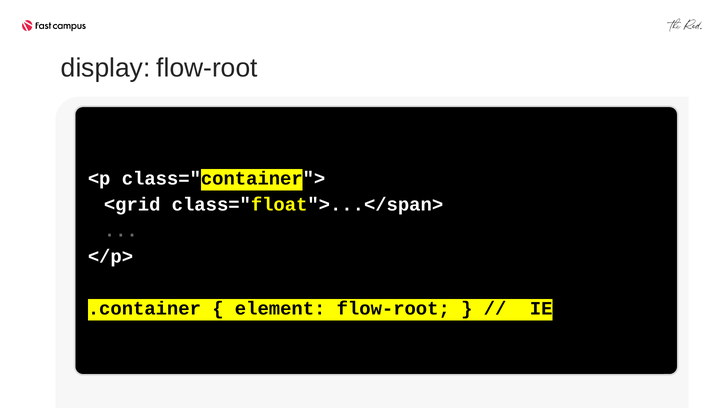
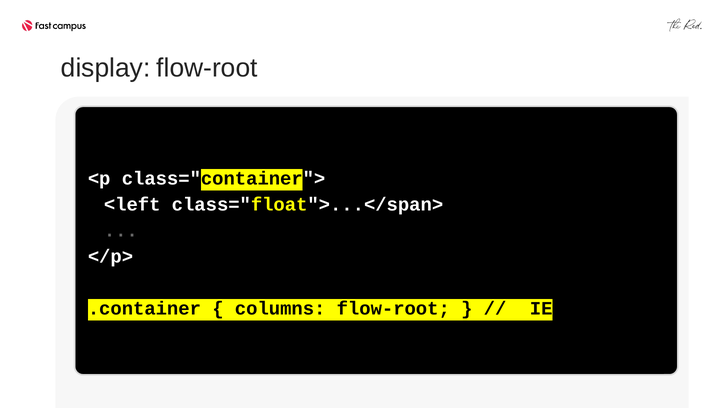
<grid: <grid -> <left
element: element -> columns
